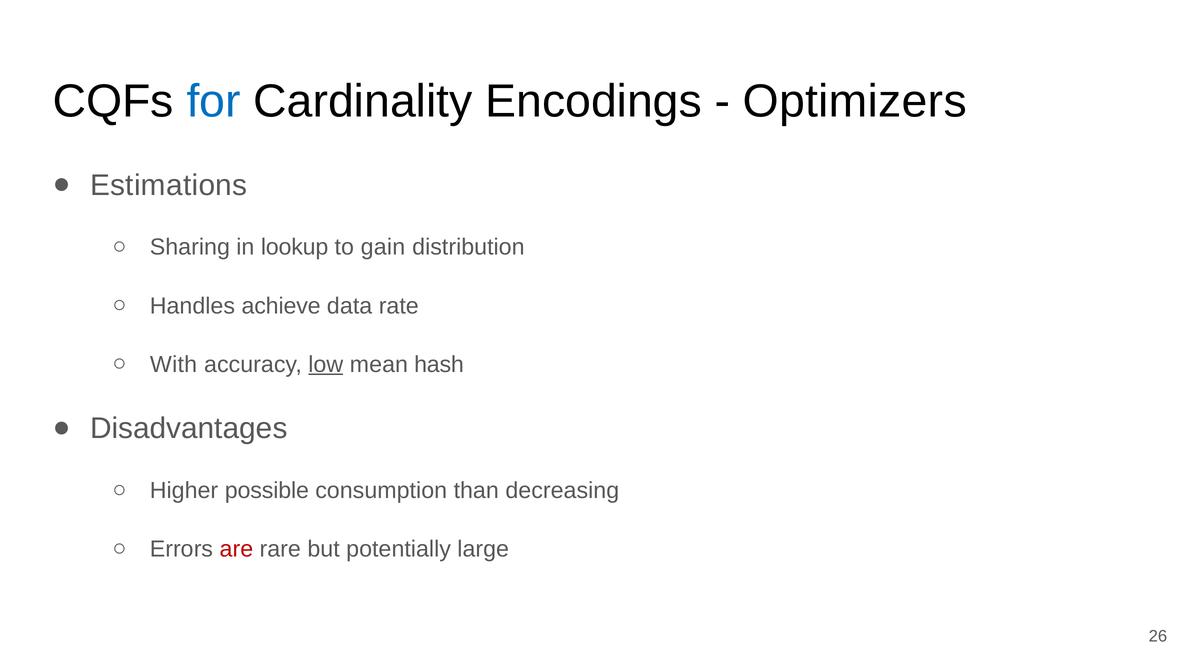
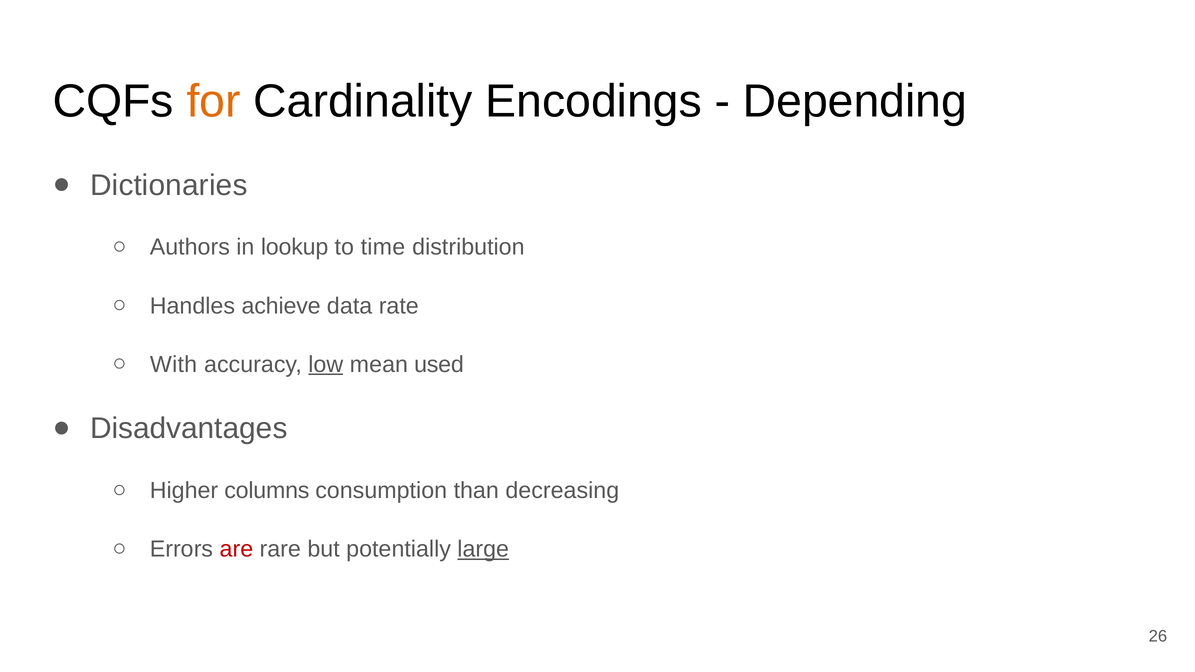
for colour: blue -> orange
Optimizers: Optimizers -> Depending
Estimations: Estimations -> Dictionaries
Sharing: Sharing -> Authors
gain: gain -> time
hash: hash -> used
possible: possible -> columns
large underline: none -> present
